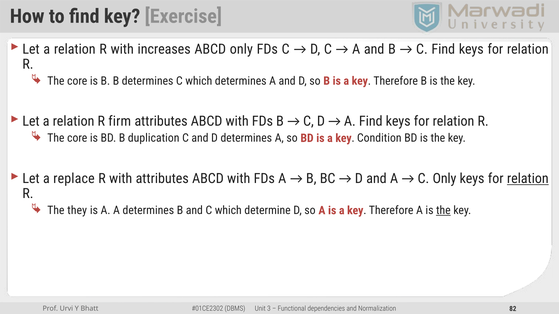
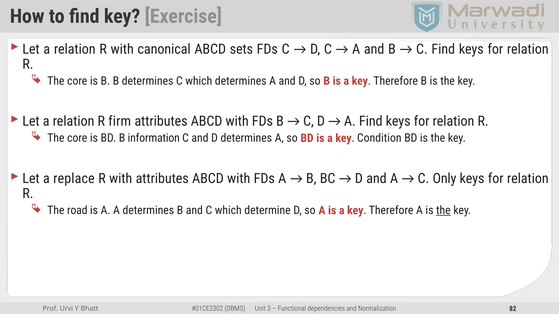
increases: increases -> canonical
ABCD only: only -> sets
duplication: duplication -> information
relation at (528, 179) underline: present -> none
they: they -> road
